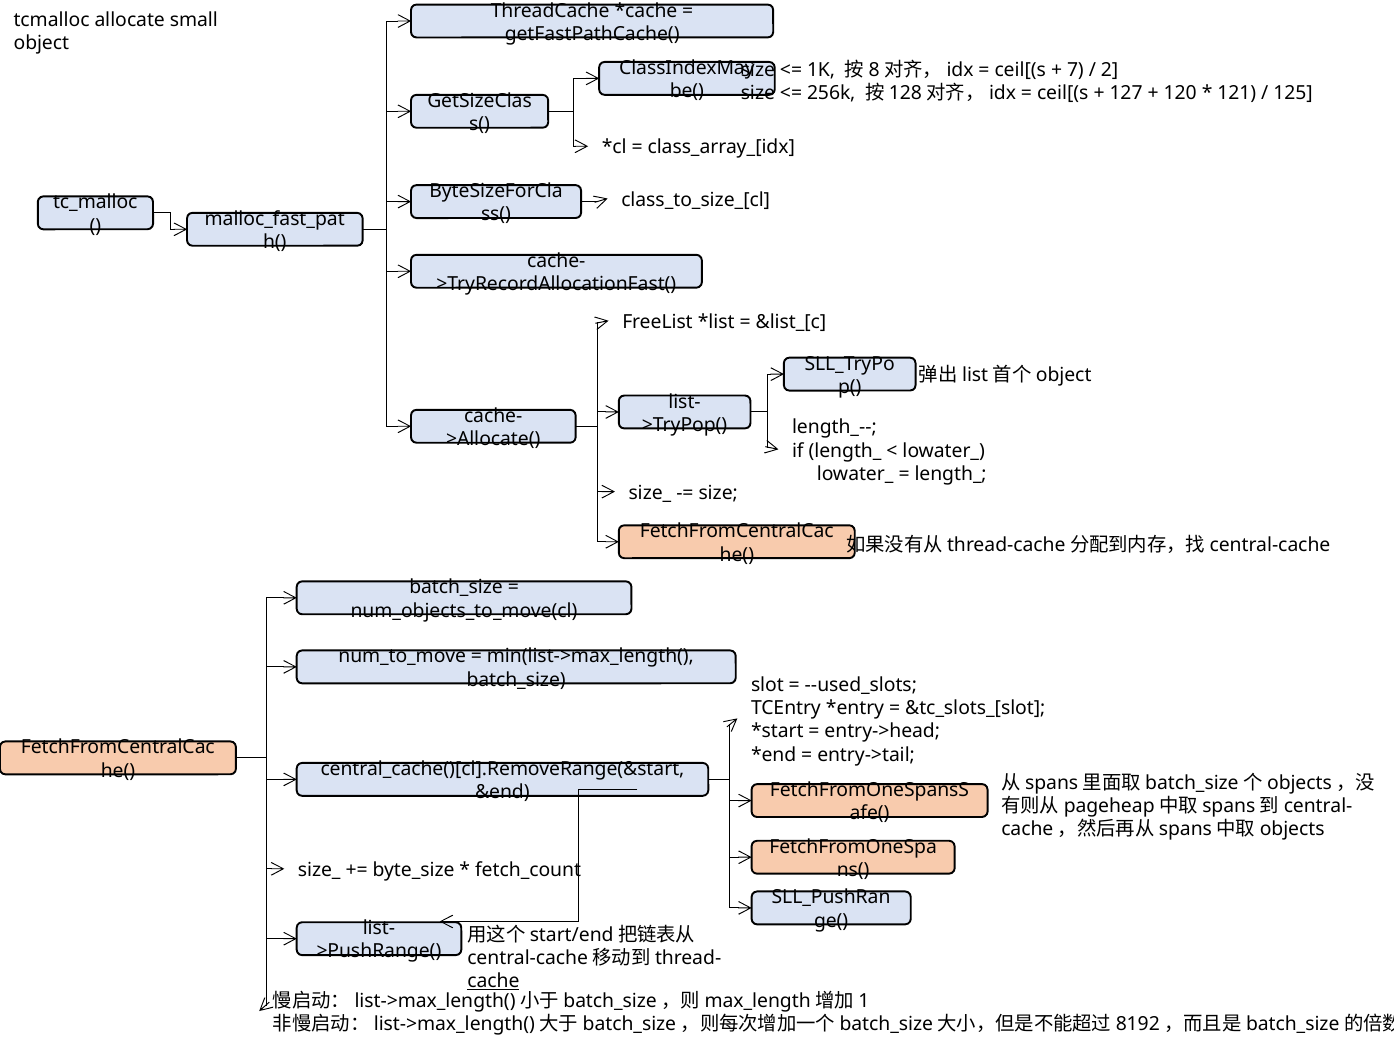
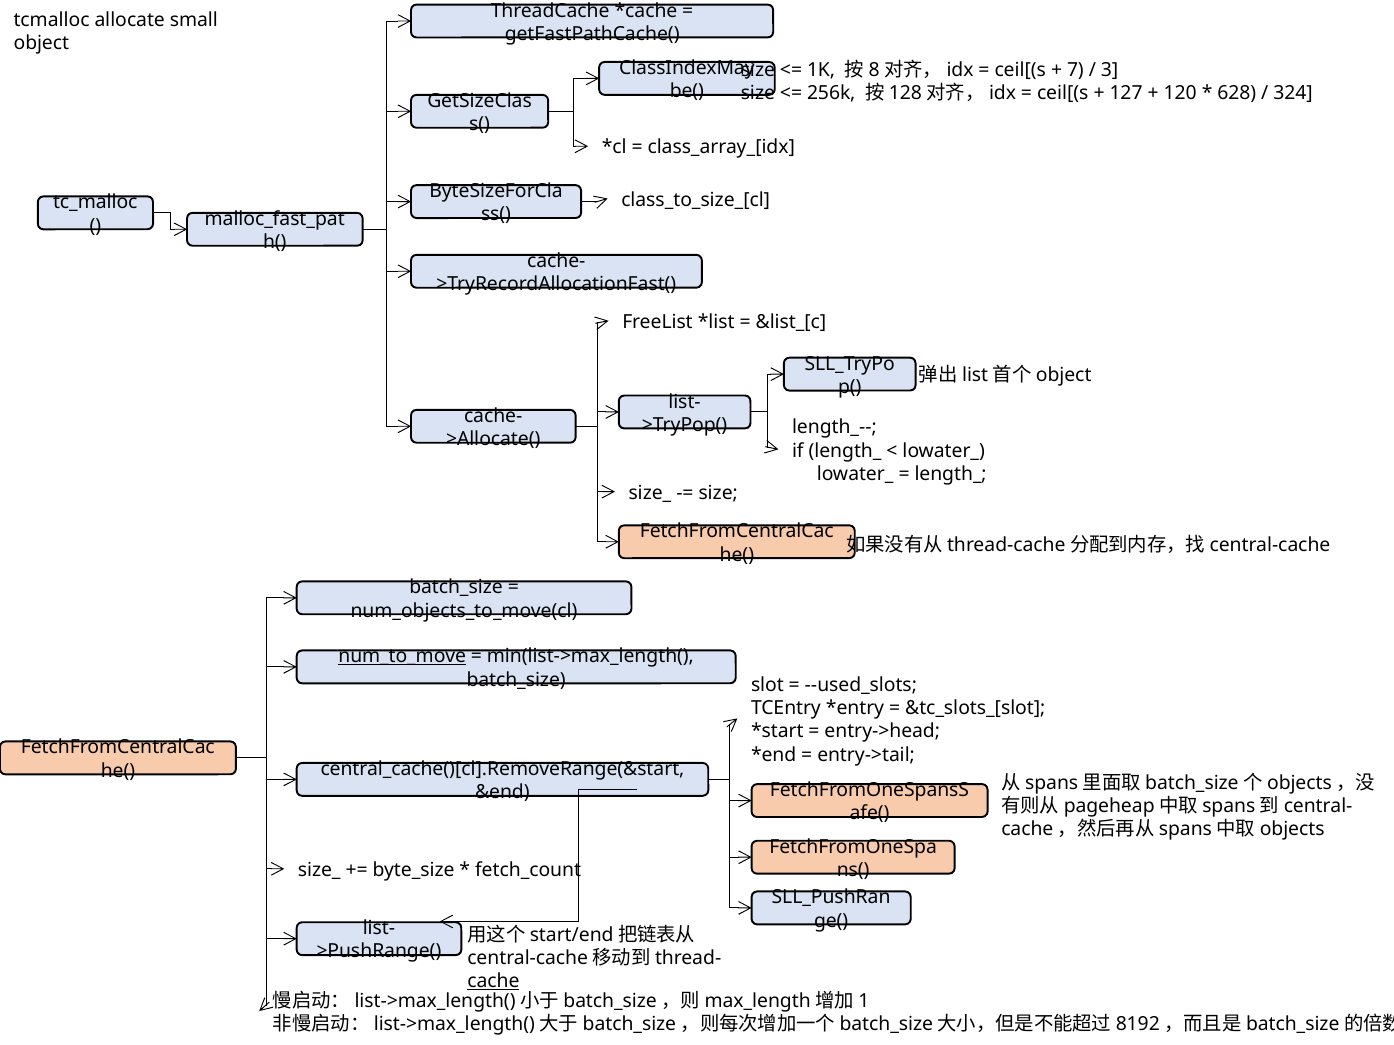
2: 2 -> 3
121: 121 -> 628
125: 125 -> 324
num_to_move underline: none -> present
